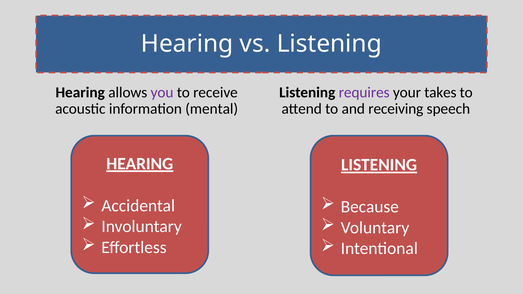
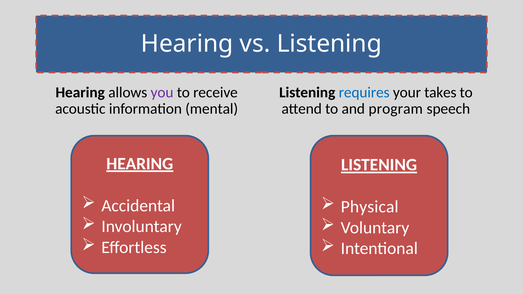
requires colour: purple -> blue
receiving: receiving -> program
Because: Because -> Physical
